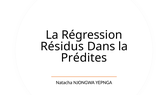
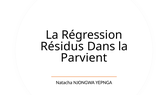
Prédites: Prédites -> Parvient
